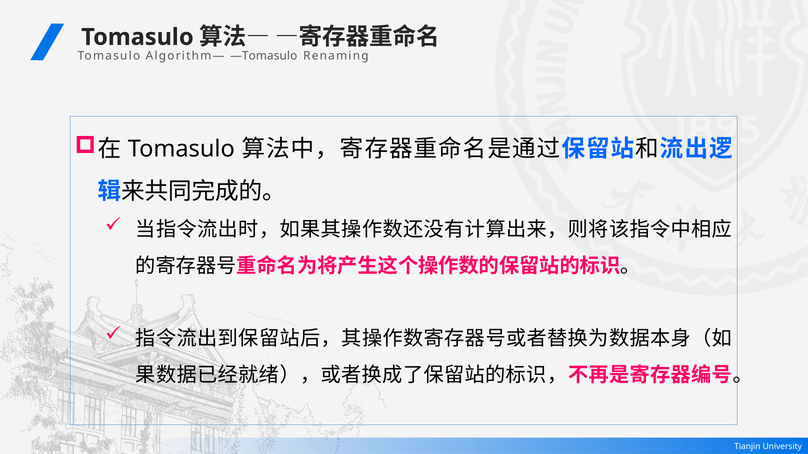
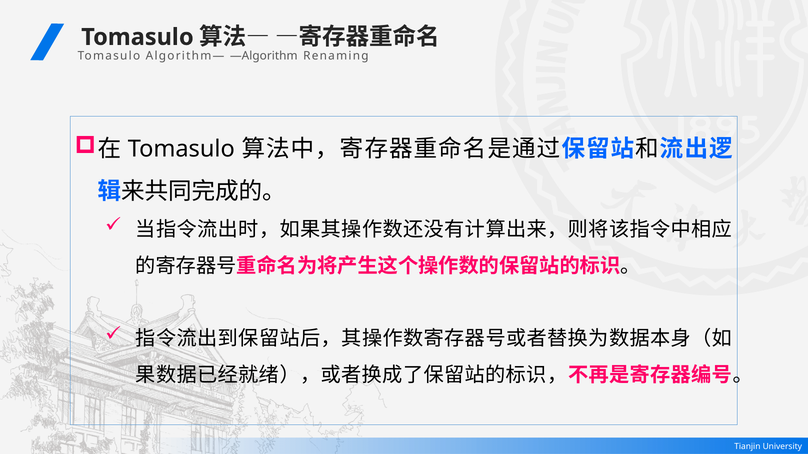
—Tomasulo: —Tomasulo -> —Algorithm
